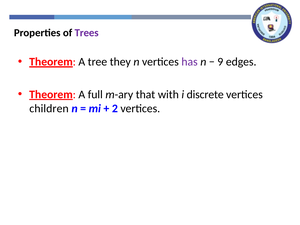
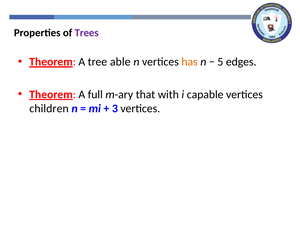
they: they -> able
has colour: purple -> orange
9: 9 -> 5
discrete: discrete -> capable
2: 2 -> 3
